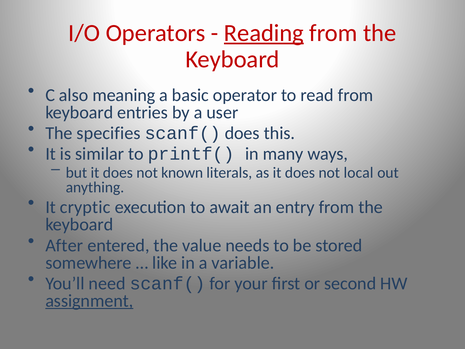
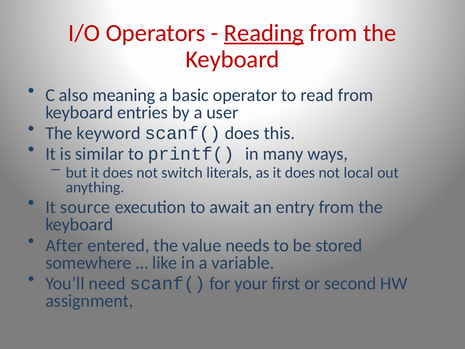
specifies: specifies -> keyword
known: known -> switch
cryptic: cryptic -> source
assignment underline: present -> none
